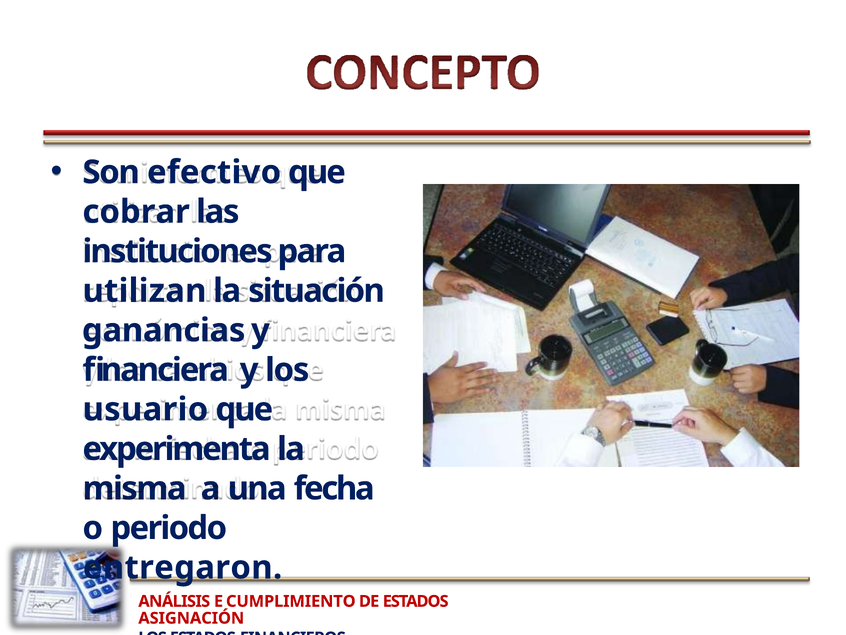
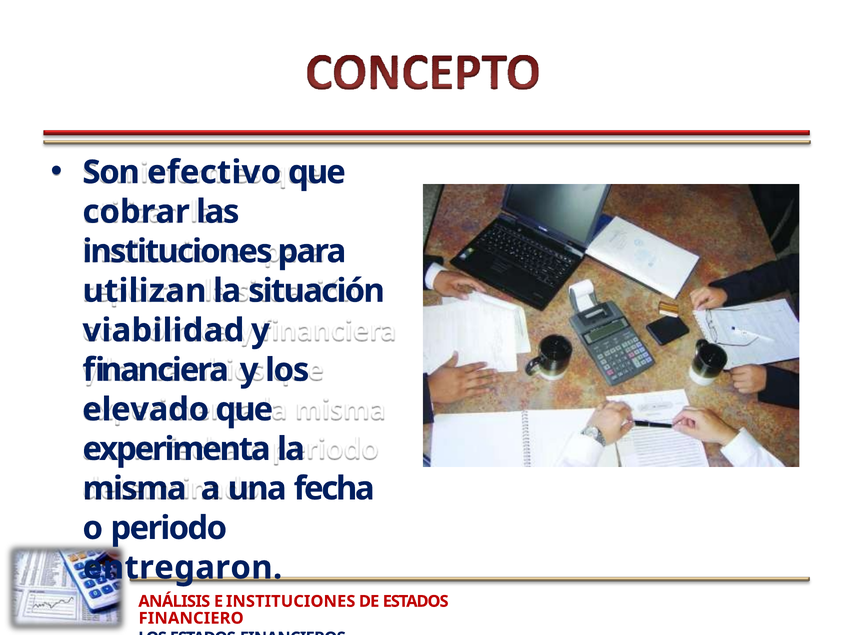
ganancias: ganancias -> viabilidad
usuario: usuario -> elevado
E CUMPLIMIENTO: CUMPLIMIENTO -> INSTITUCIONES
ASIGNACIÓN: ASIGNACIÓN -> FINANCIERO
